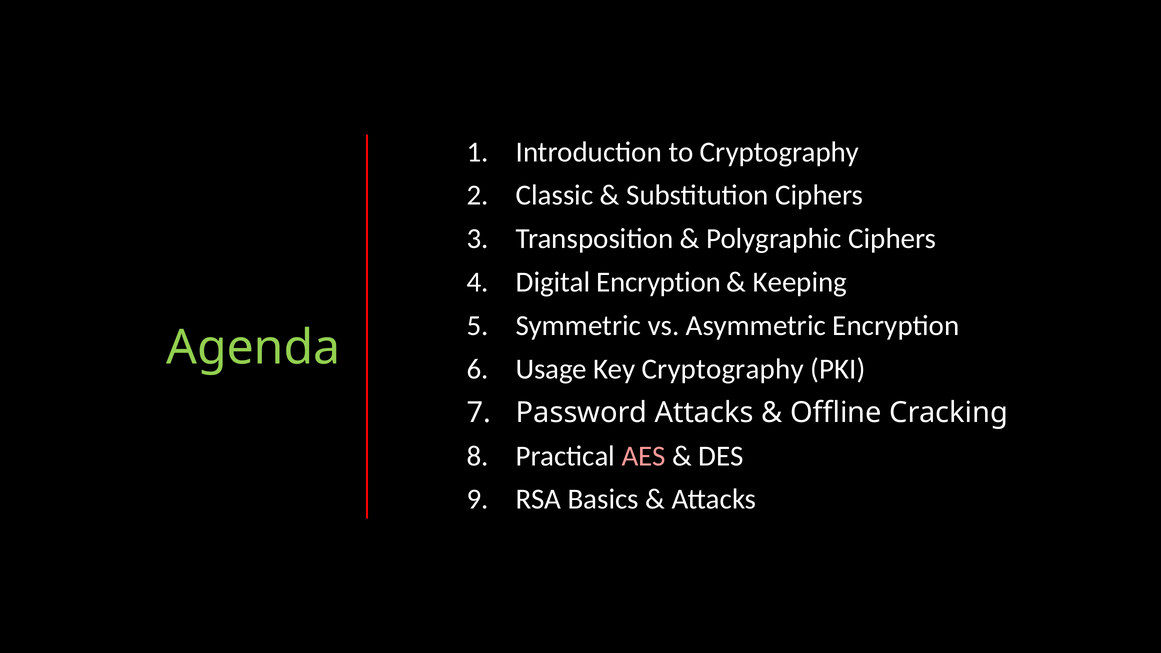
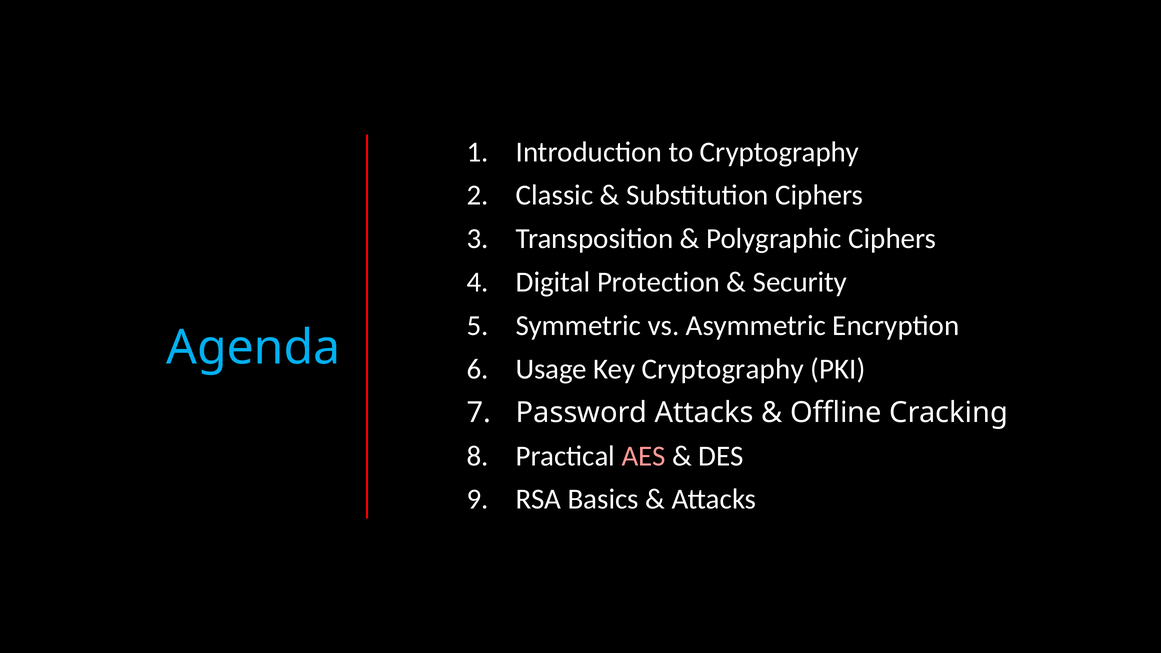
Digital Encryption: Encryption -> Protection
Keeping: Keeping -> Security
Agenda colour: light green -> light blue
